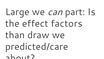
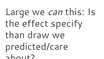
part: part -> this
factors: factors -> specify
